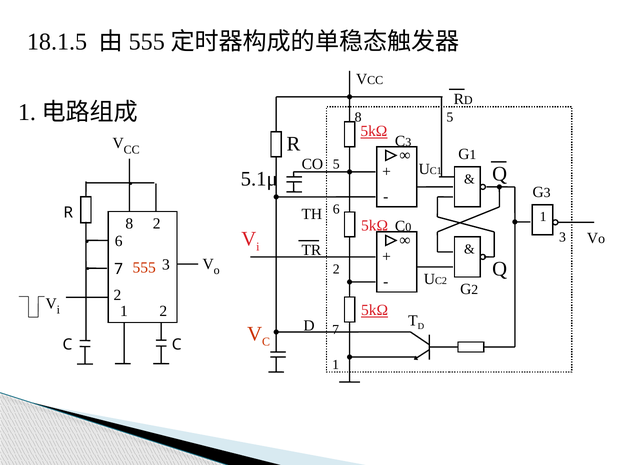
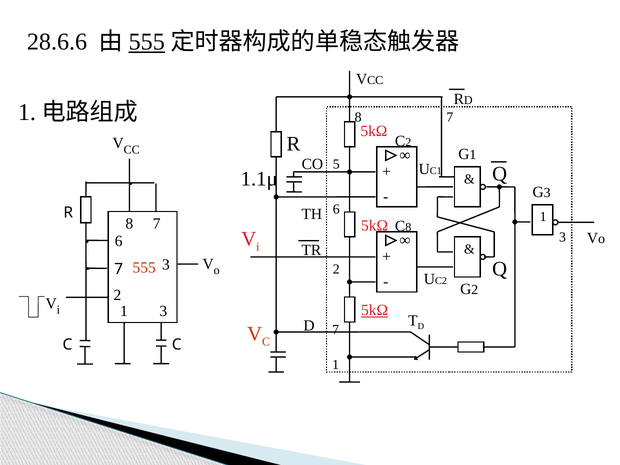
18.1.5: 18.1.5 -> 28.6.6
555 at (147, 42) underline: none -> present
5 at (450, 117): 5 -> 7
5kΩ at (374, 131) underline: present -> none
C 3: 3 -> 2
5.1μ: 5.1μ -> 1.1μ
2 at (157, 224): 2 -> 7
C 0: 0 -> 8
1 2: 2 -> 3
